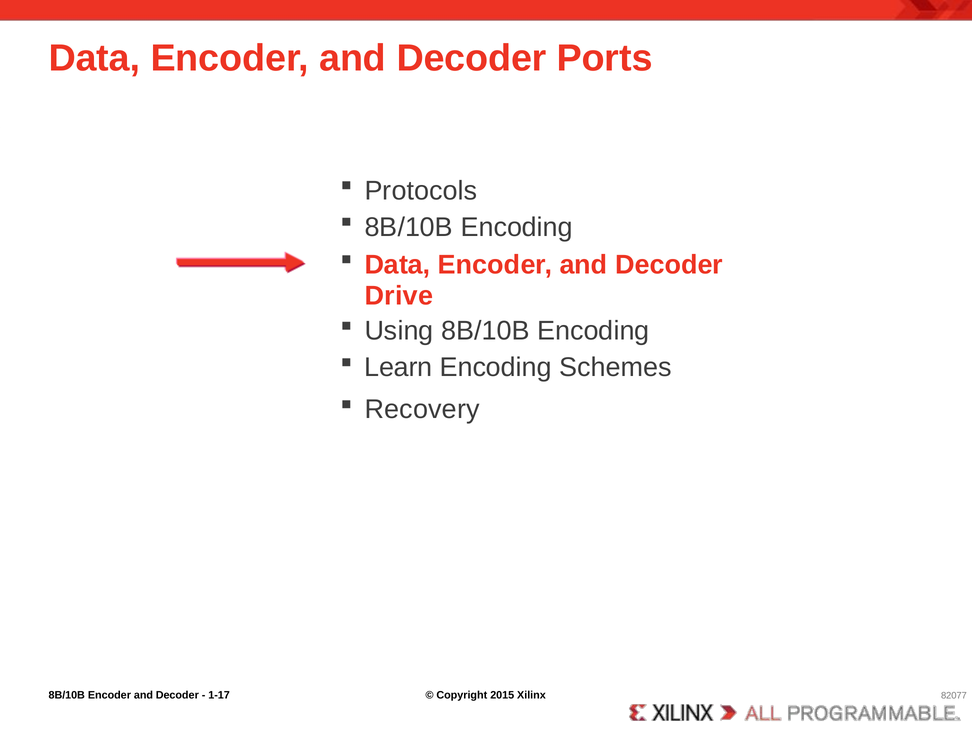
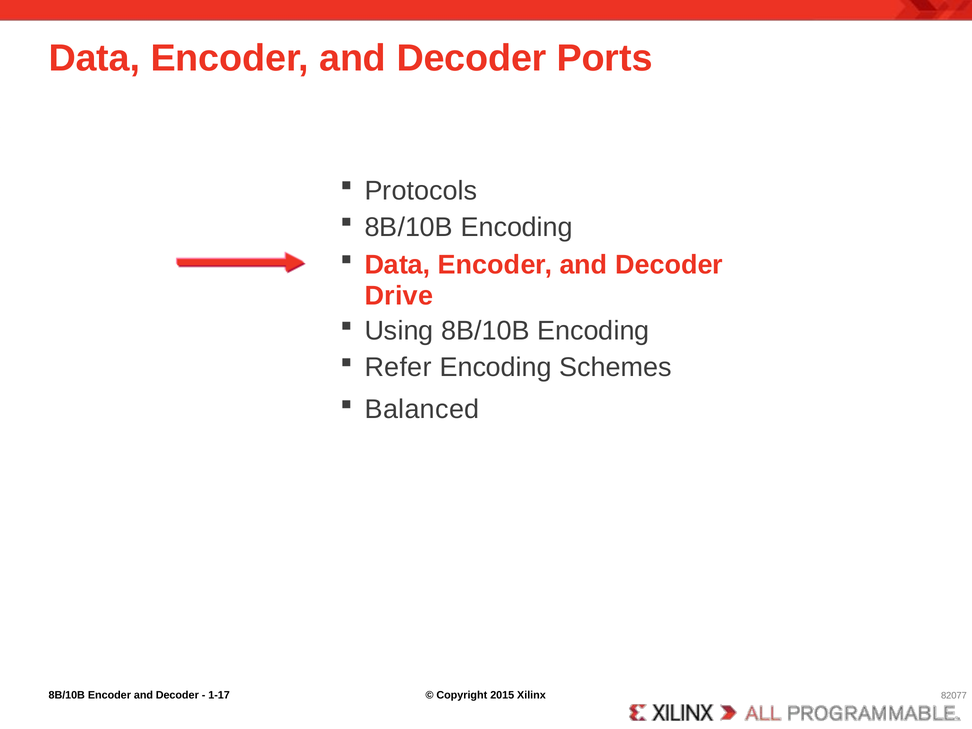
Learn: Learn -> Refer
Recovery: Recovery -> Balanced
